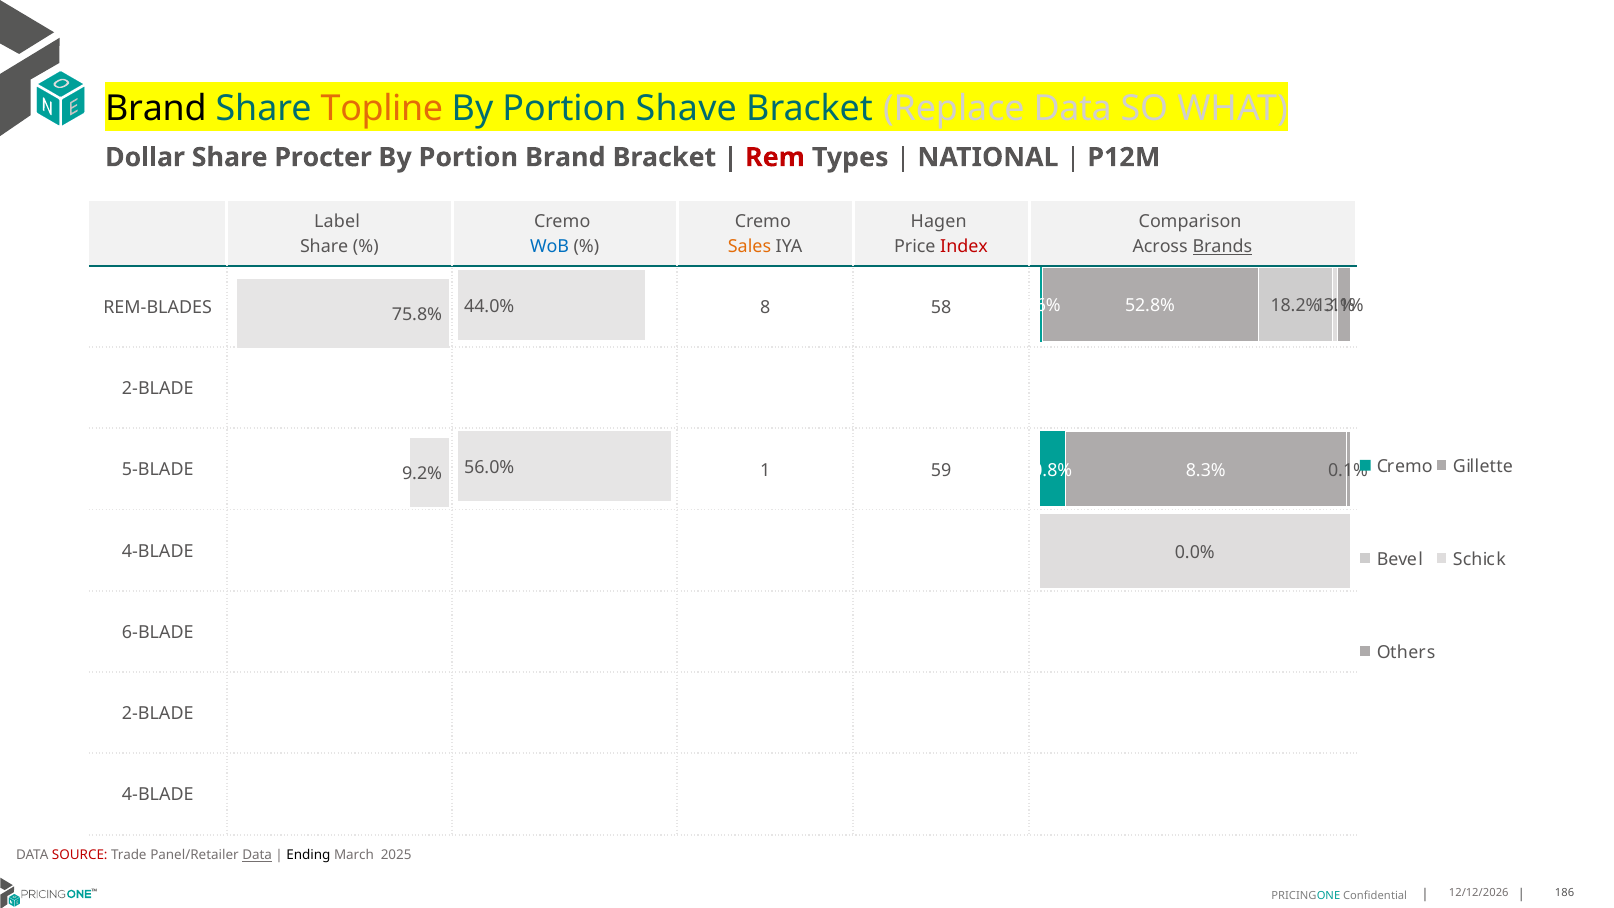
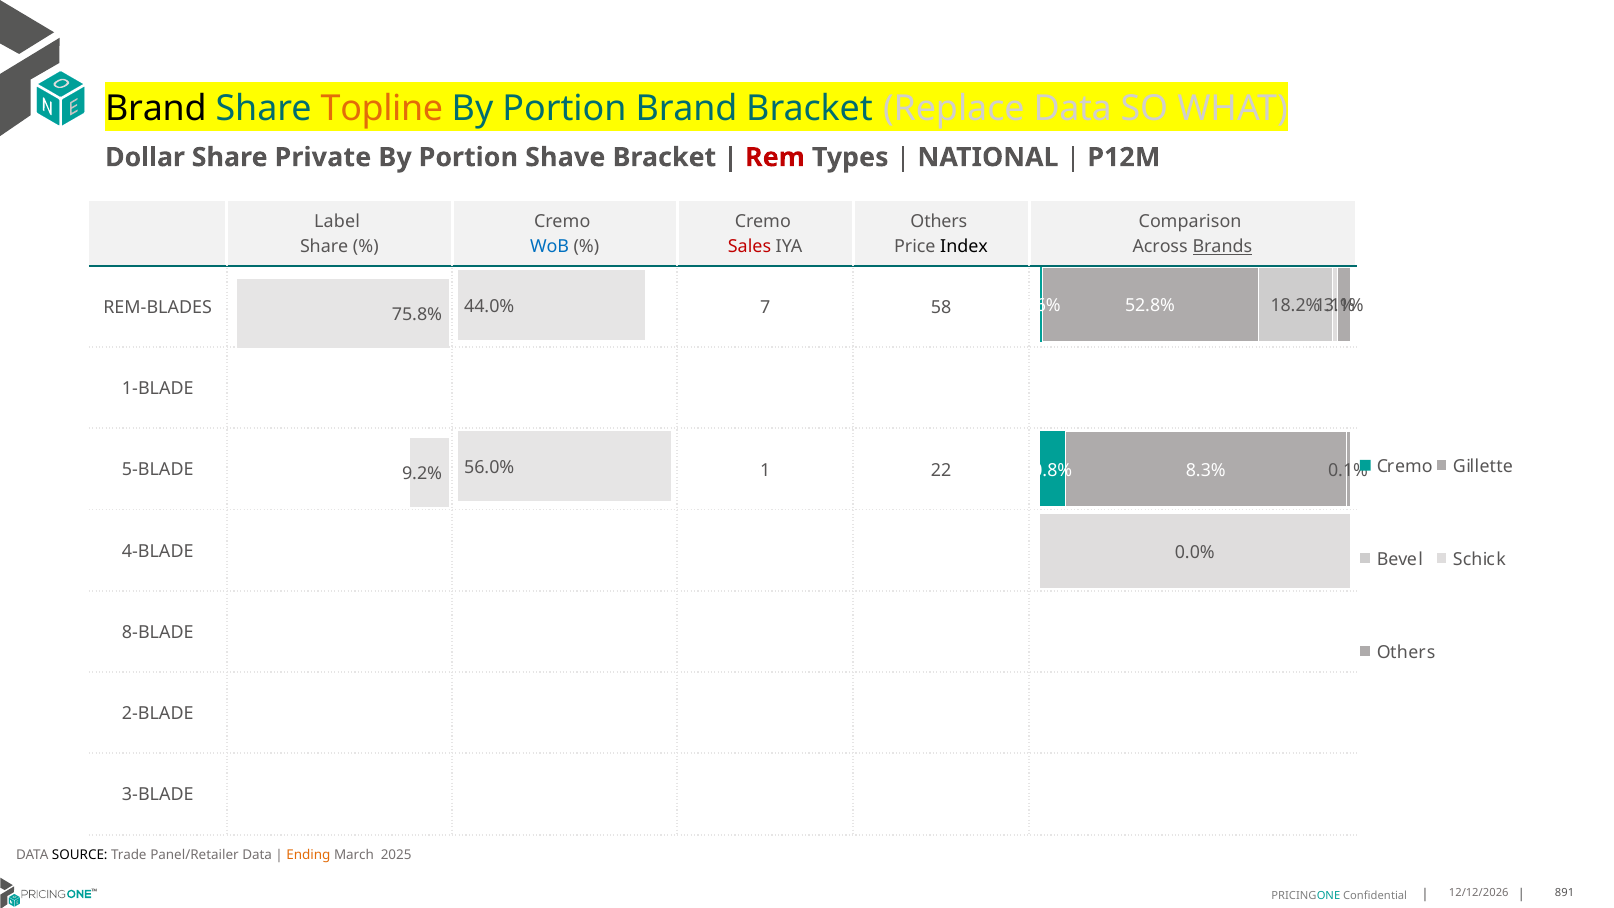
Portion Shave: Shave -> Brand
Procter: Procter -> Private
Portion Brand: Brand -> Shave
Hagen at (939, 222): Hagen -> Others
Sales colour: orange -> red
Index colour: red -> black
8: 8 -> 7
2-BLADE at (158, 389): 2-BLADE -> 1-BLADE
59: 59 -> 22
6-BLADE: 6-BLADE -> 8-BLADE
4-BLADE at (158, 795): 4-BLADE -> 3-BLADE
SOURCE colour: red -> black
Data at (257, 855) underline: present -> none
Ending colour: black -> orange
186: 186 -> 891
